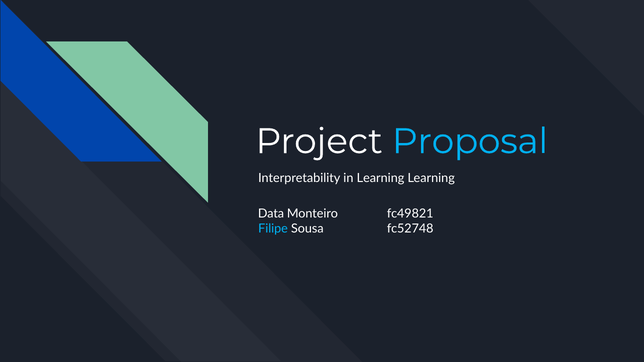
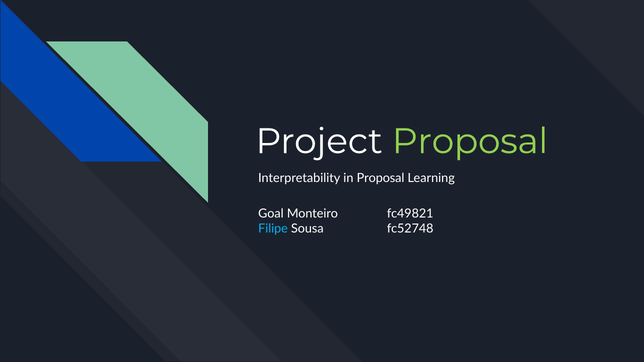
Proposal at (470, 142) colour: light blue -> light green
in Learning: Learning -> Proposal
Data: Data -> Goal
